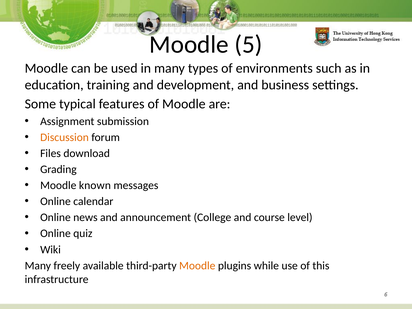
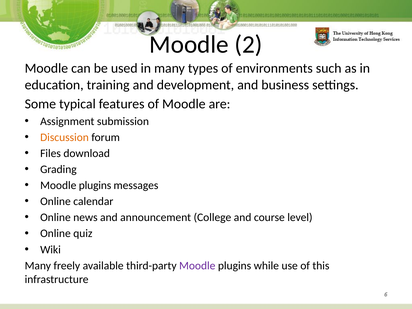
5: 5 -> 2
known at (95, 185): known -> plugins
Moodle at (197, 266) colour: orange -> purple
